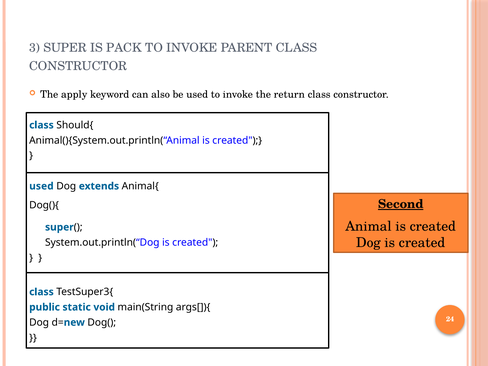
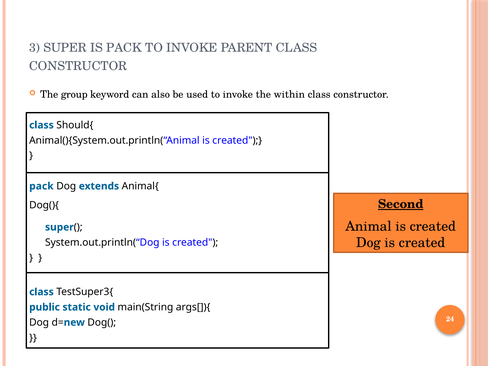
apply: apply -> group
return: return -> within
used at (41, 186): used -> pack
